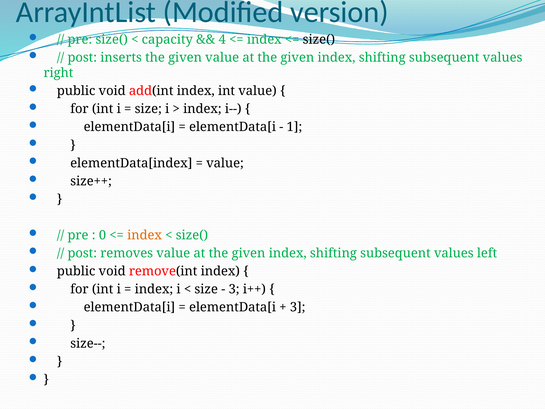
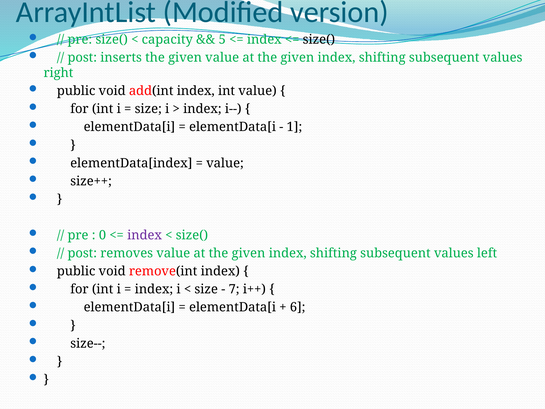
4: 4 -> 5
index at (145, 235) colour: orange -> purple
3 at (234, 289): 3 -> 7
3 at (298, 307): 3 -> 6
